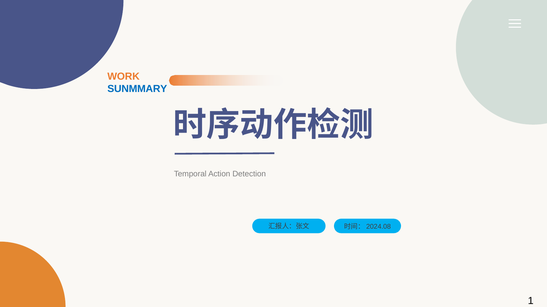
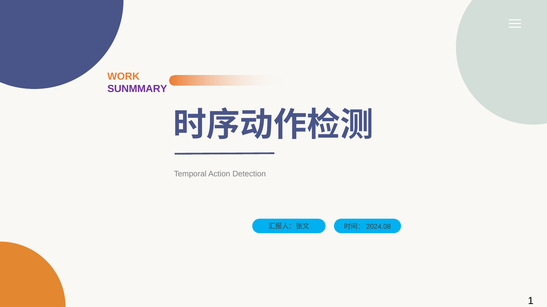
SUNMMARY colour: blue -> purple
